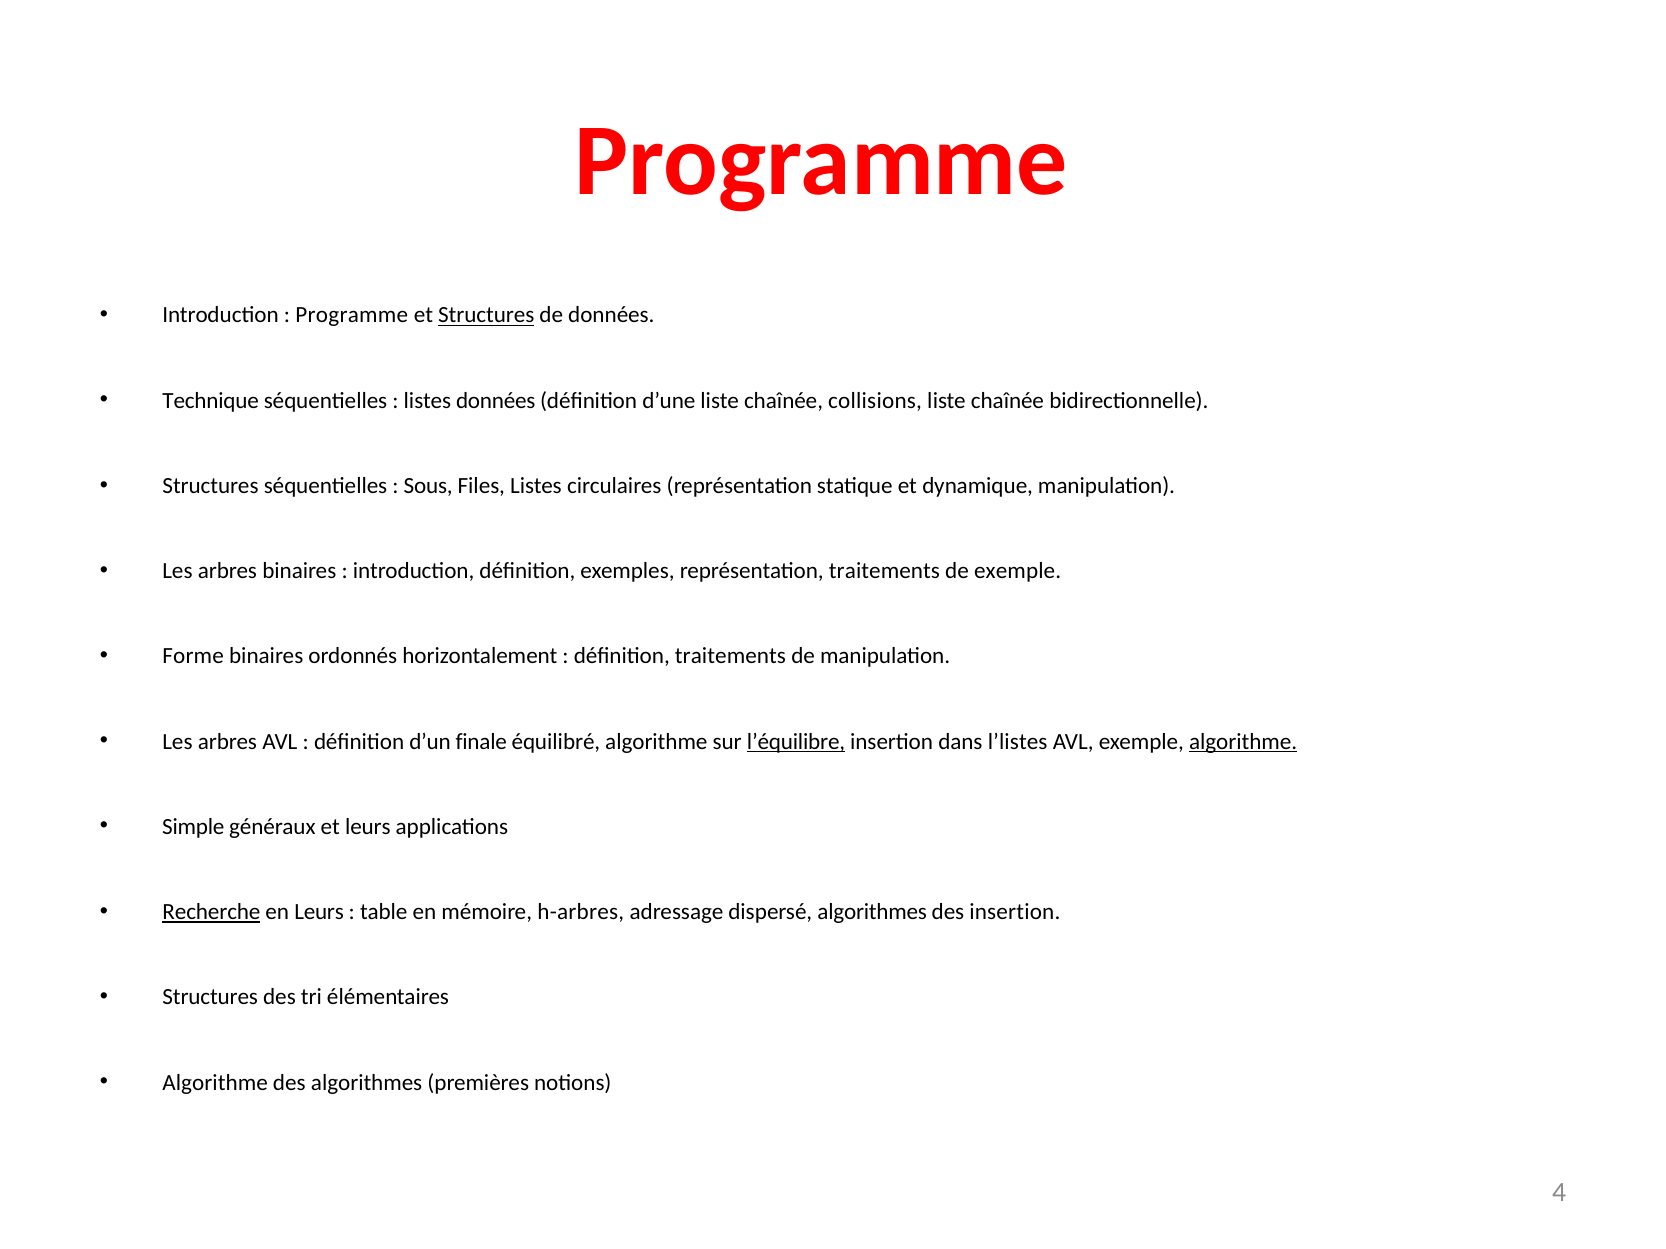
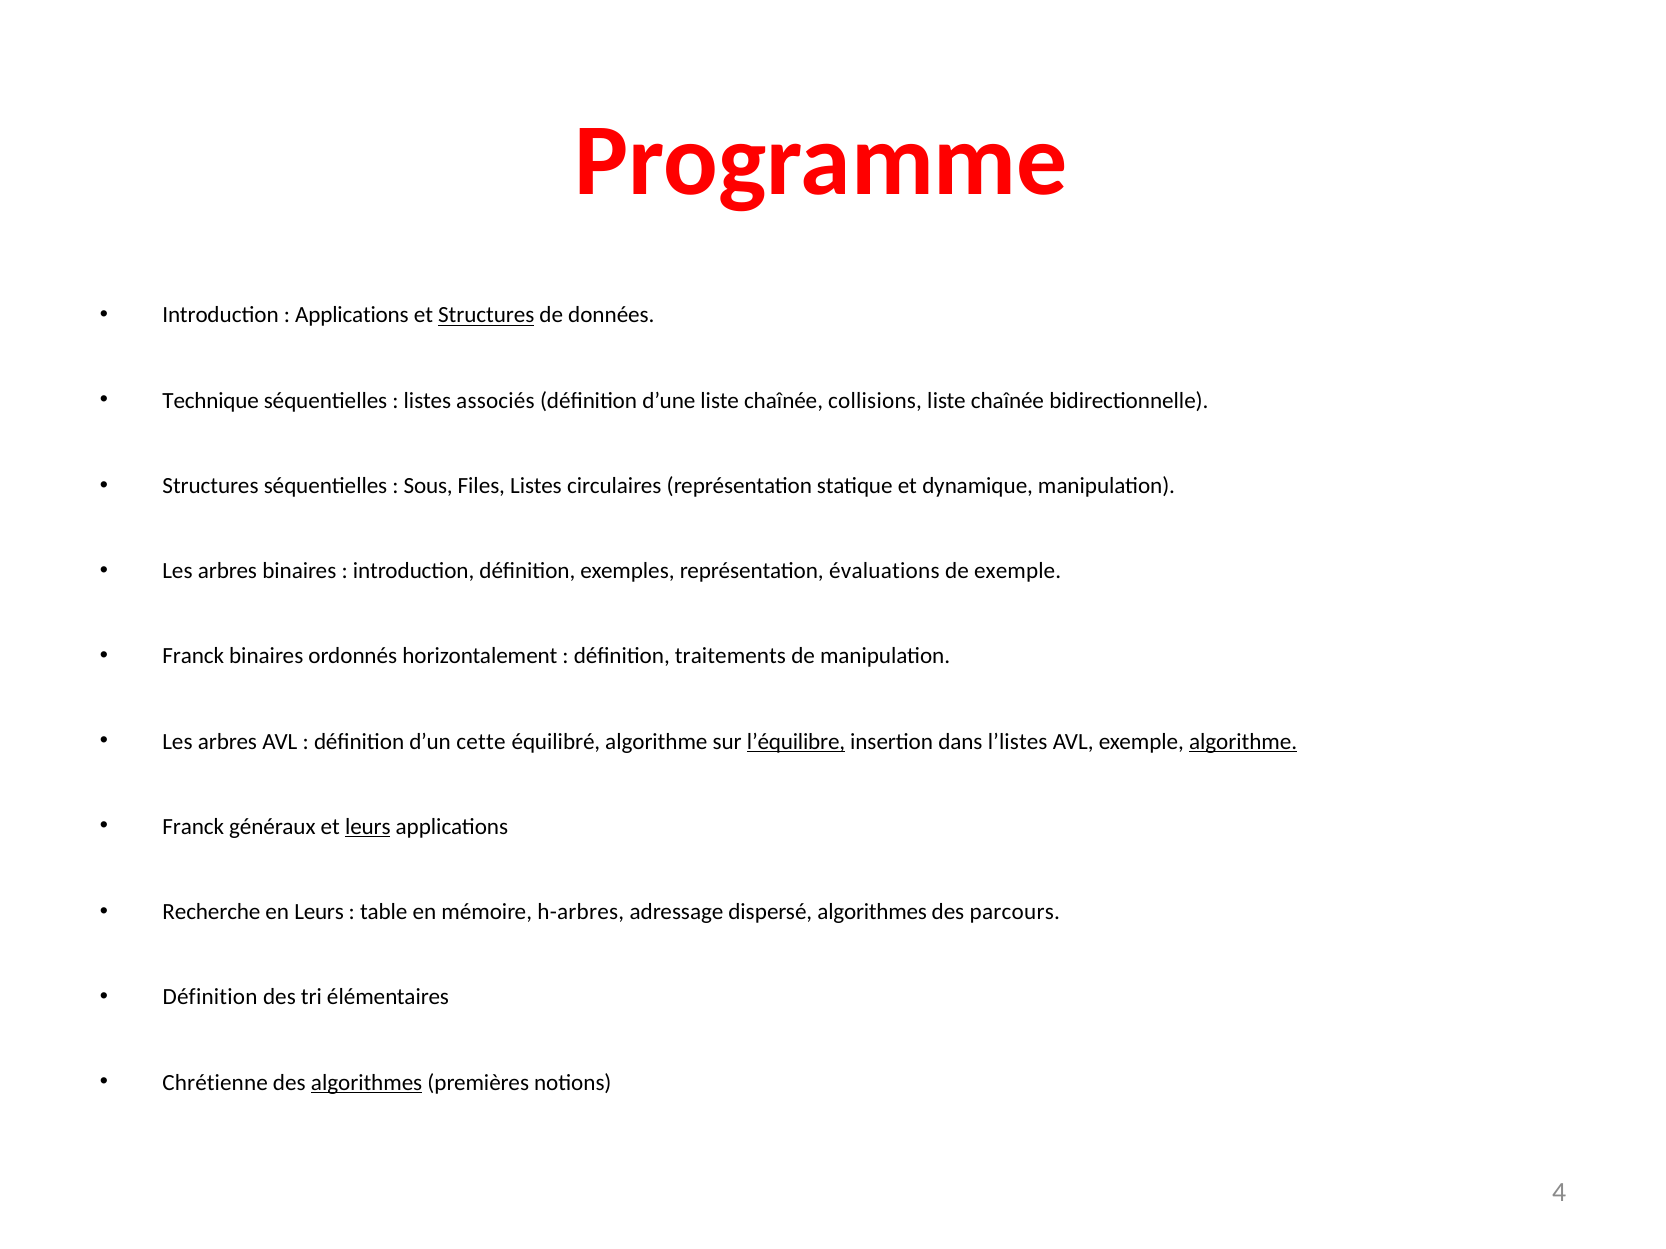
Programme at (352, 315): Programme -> Applications
listes données: données -> associés
représentation traitements: traitements -> évaluations
Forme at (193, 656): Forme -> Franck
finale: finale -> cette
Simple at (193, 827): Simple -> Franck
leurs at (368, 827) underline: none -> present
Recherche underline: present -> none
des insertion: insertion -> parcours
Structures at (210, 998): Structures -> Définition
Algorithme at (215, 1083): Algorithme -> Chrétienne
algorithmes at (367, 1083) underline: none -> present
